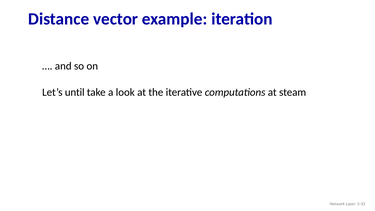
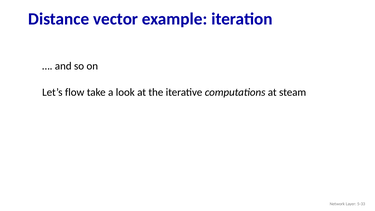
until: until -> flow
